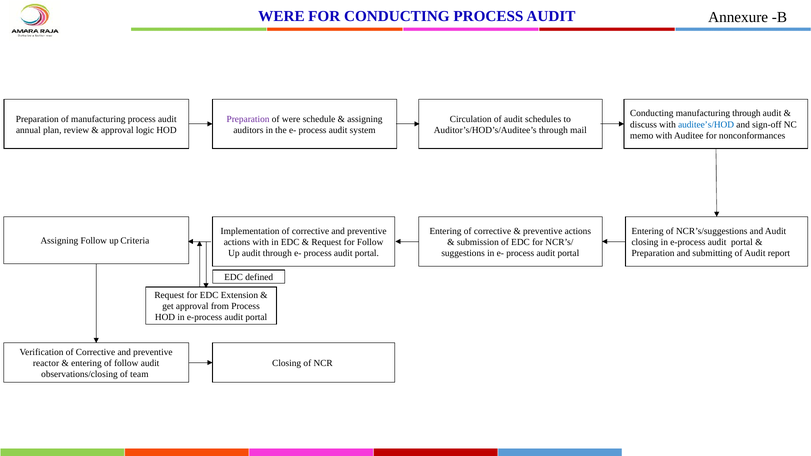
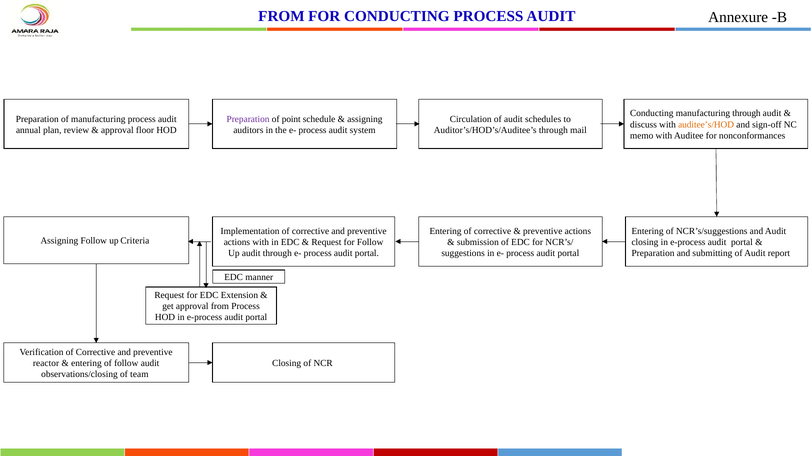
WERE at (281, 16): WERE -> FROM
of were: were -> point
auditee’s/HOD colour: blue -> orange
logic: logic -> floor
defined: defined -> manner
